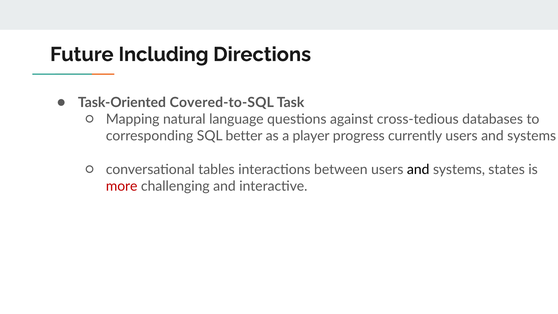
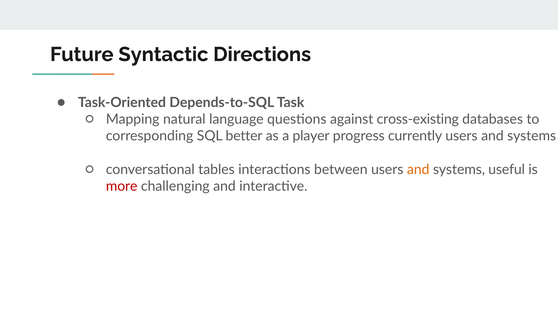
Including: Including -> Syntactic
Covered-to-SQL: Covered-to-SQL -> Depends-to-SQL
cross-tedious: cross-tedious -> cross-existing
and at (418, 169) colour: black -> orange
states: states -> useful
